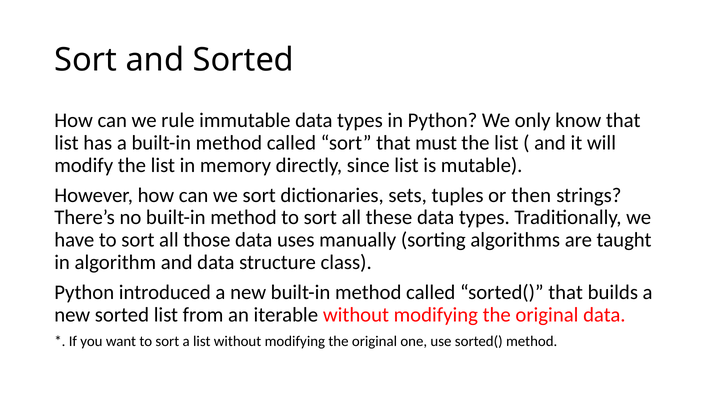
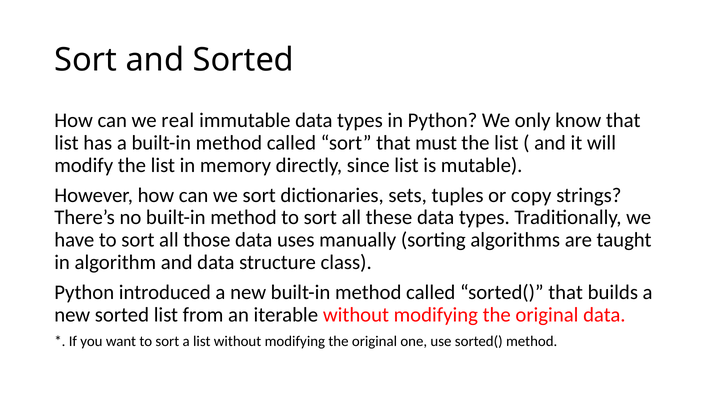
rule: rule -> real
then: then -> copy
